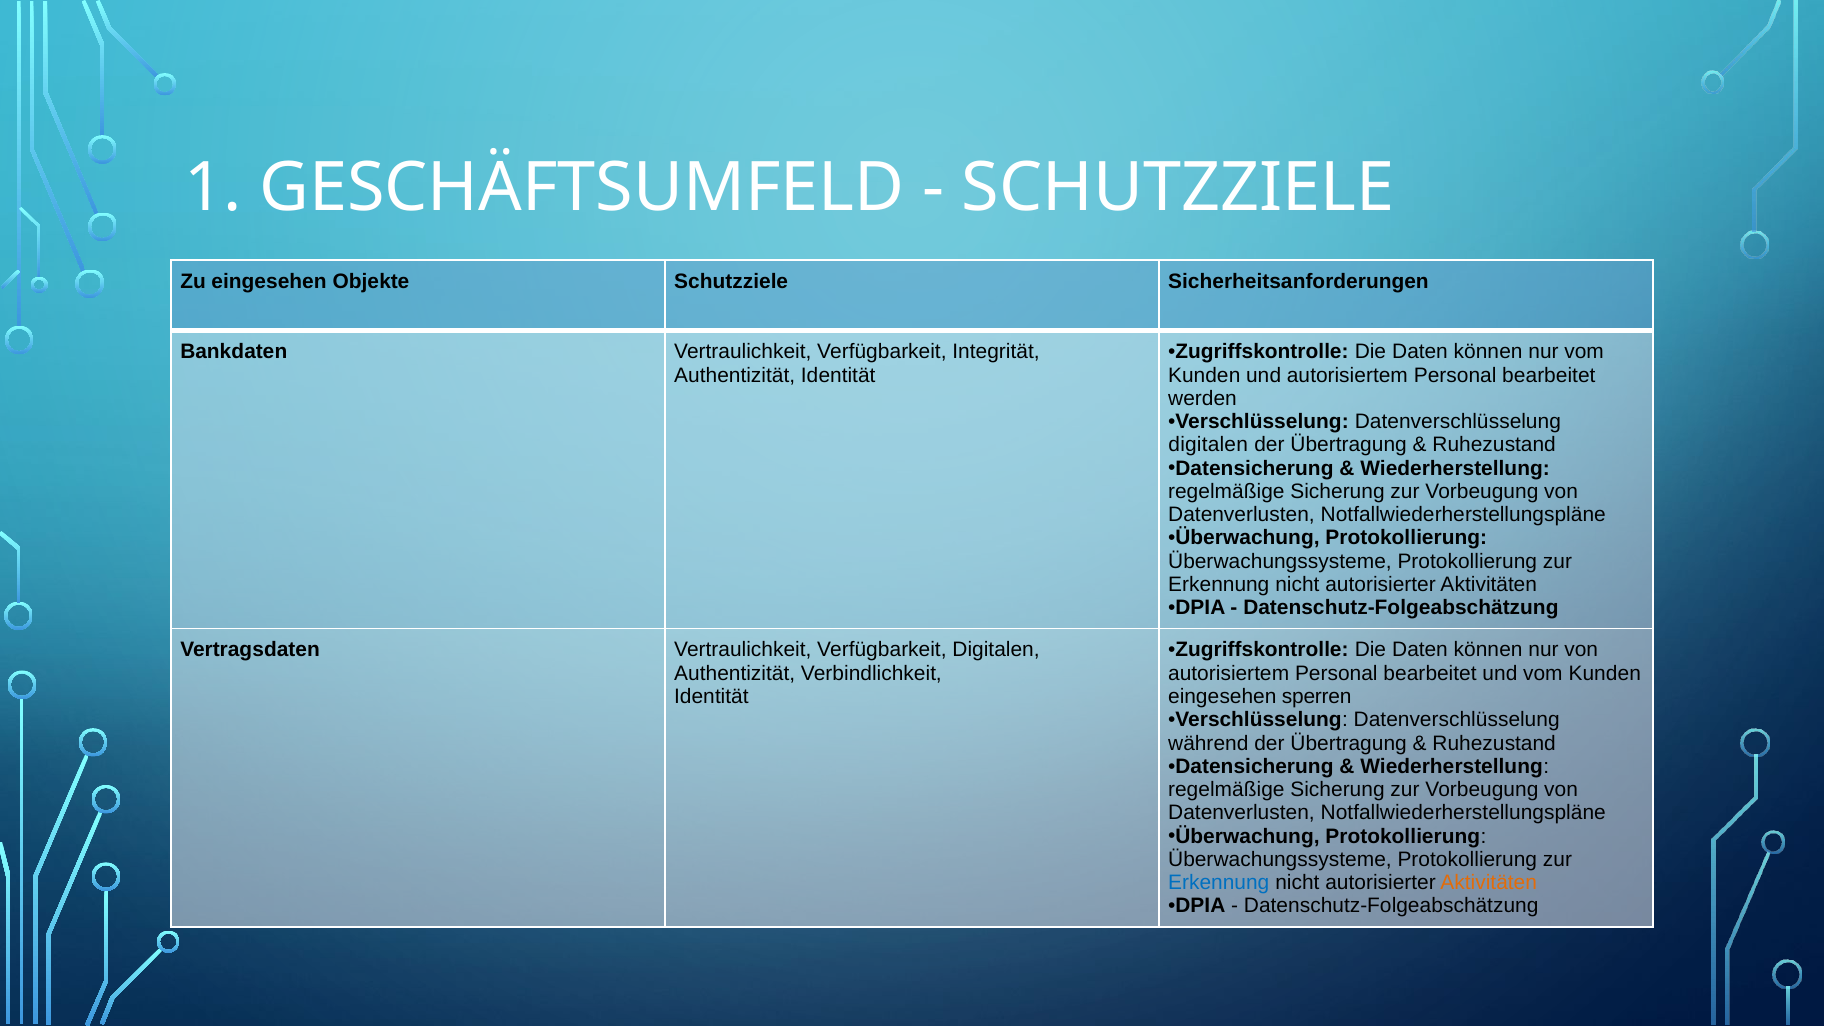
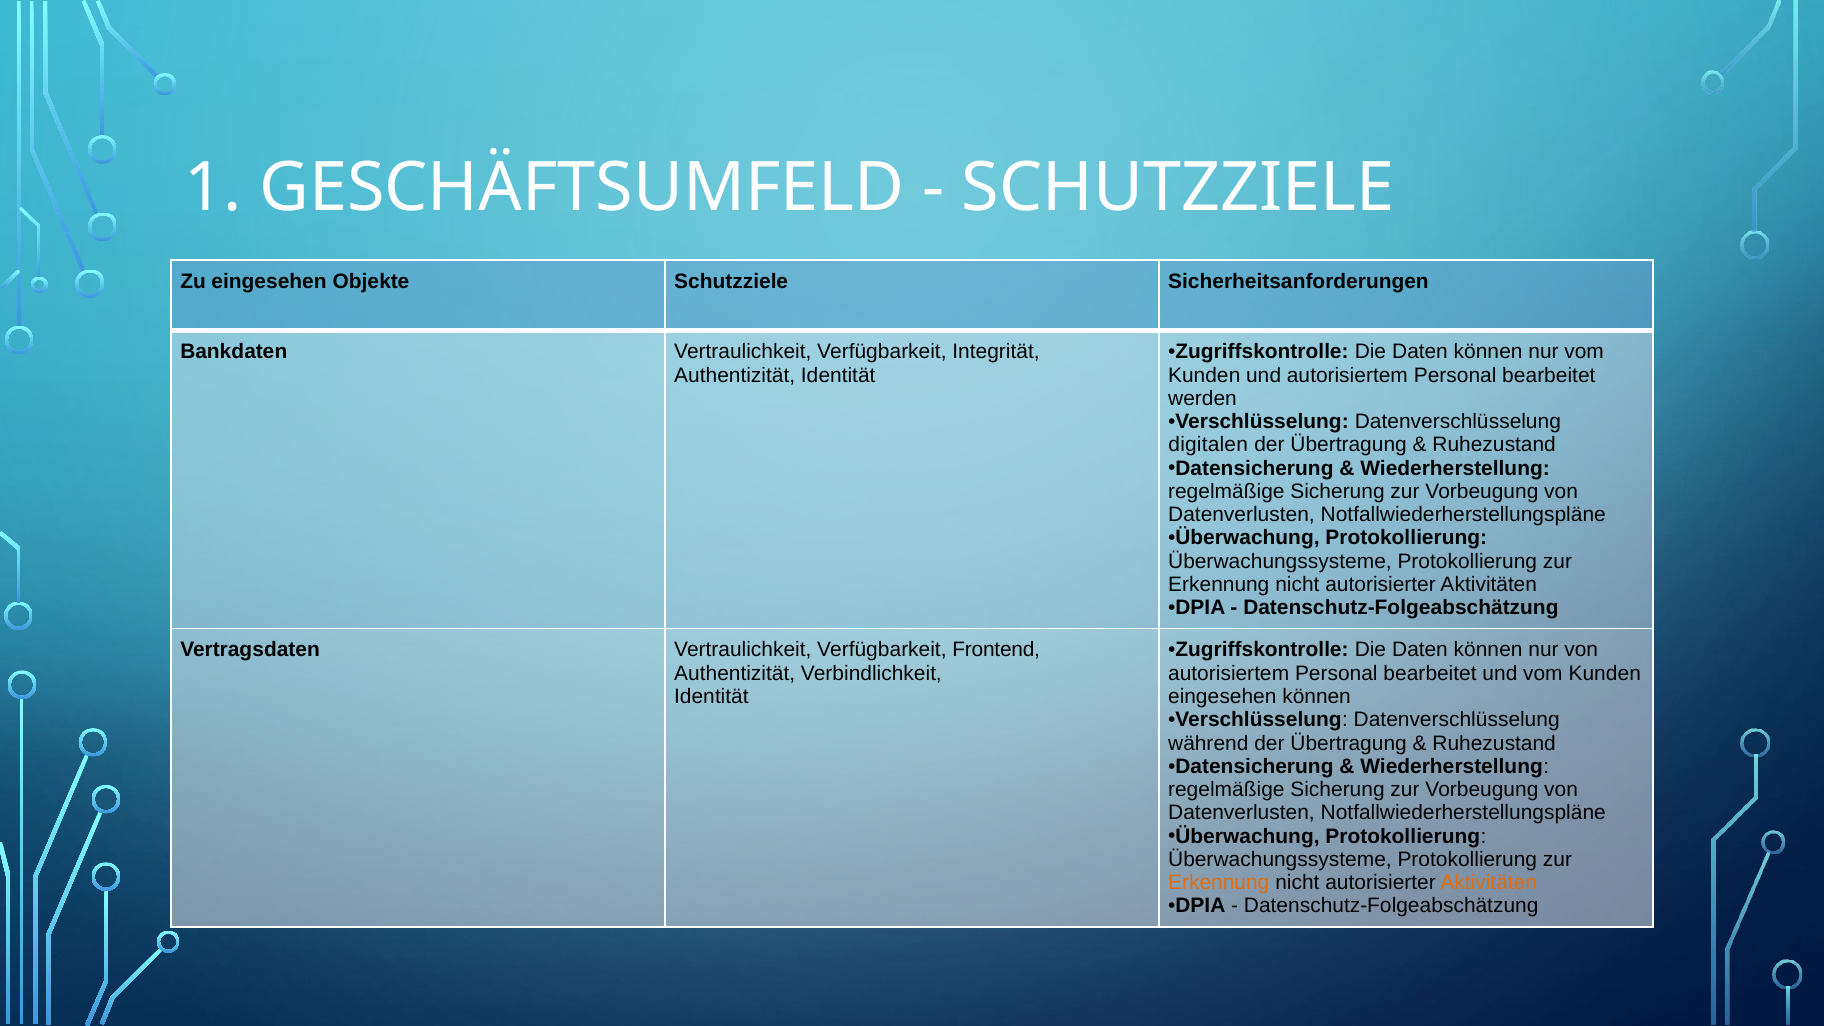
Verfügbarkeit Digitalen: Digitalen -> Frontend
eingesehen sperren: sperren -> können
Erkennung at (1219, 883) colour: blue -> orange
